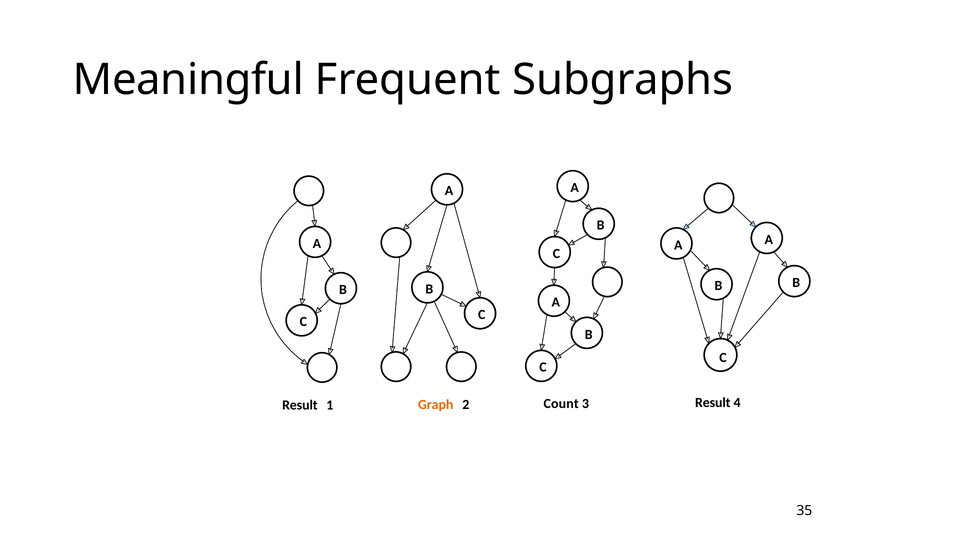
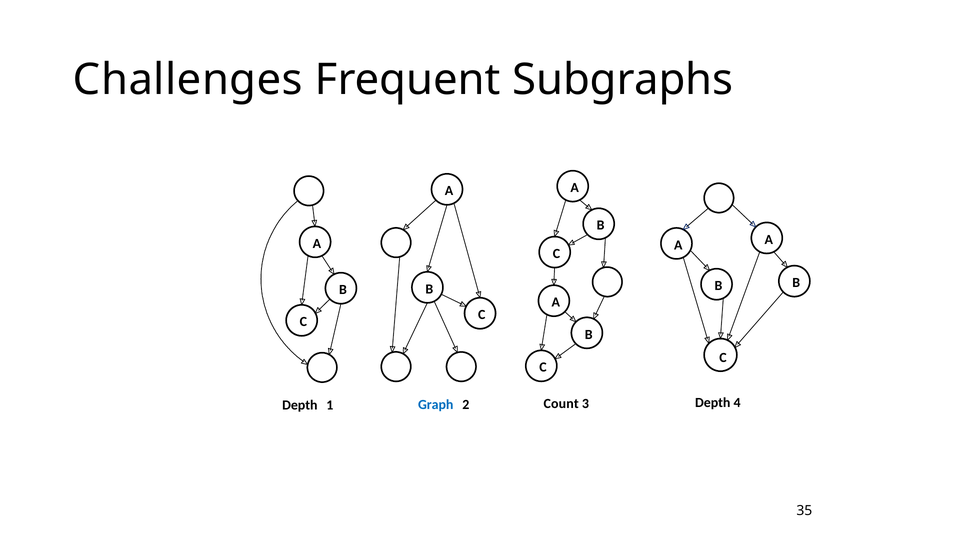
Meaningful: Meaningful -> Challenges
Result at (713, 403): Result -> Depth
Result at (300, 405): Result -> Depth
Graph colour: orange -> blue
